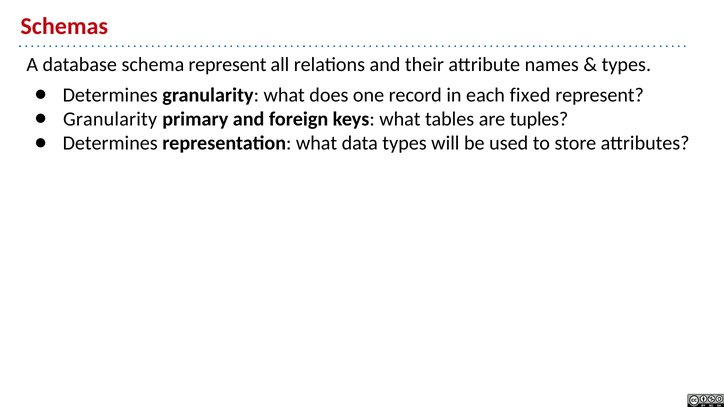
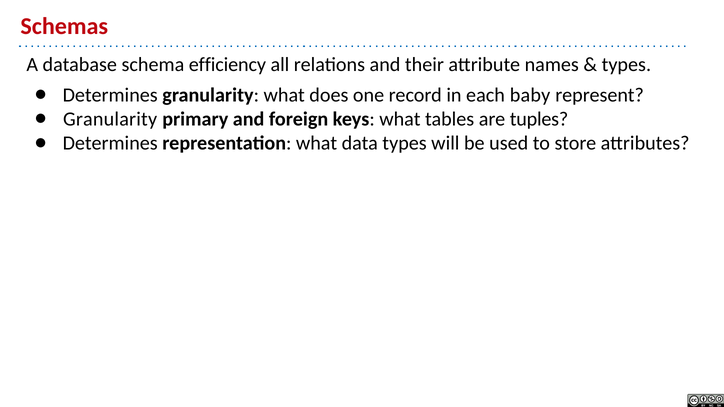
schema represent: represent -> efficiency
fixed: fixed -> baby
